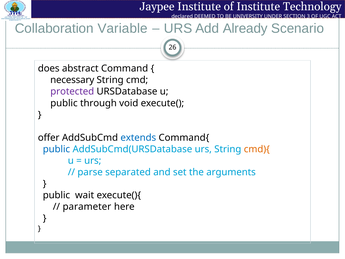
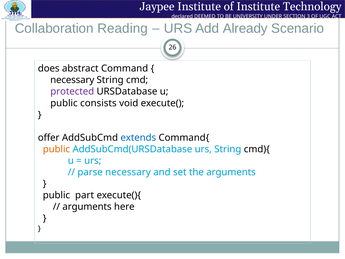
Variable: Variable -> Reading
through: through -> consists
public at (56, 149) colour: blue -> orange
cmd){ colour: orange -> black
parse separated: separated -> necessary
wait: wait -> part
parameter at (87, 207): parameter -> arguments
